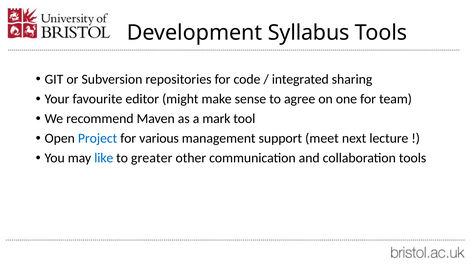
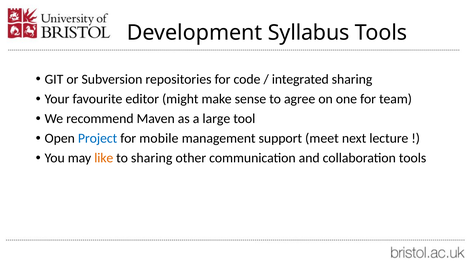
mark: mark -> large
various: various -> mobile
like colour: blue -> orange
to greater: greater -> sharing
